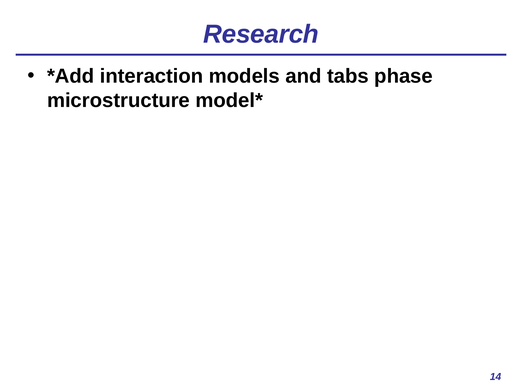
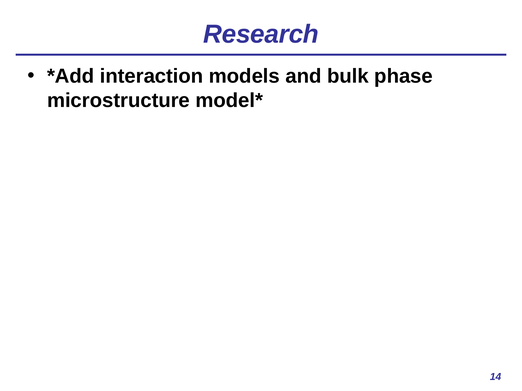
tabs: tabs -> bulk
